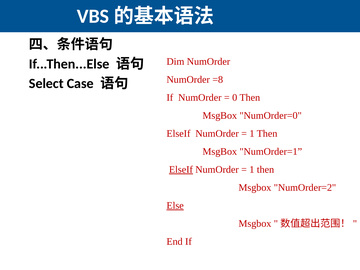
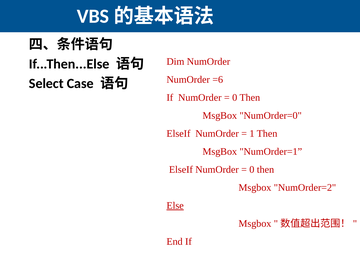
=8: =8 -> =6
ElseIf at (181, 170) underline: present -> none
1 at (252, 170): 1 -> 0
